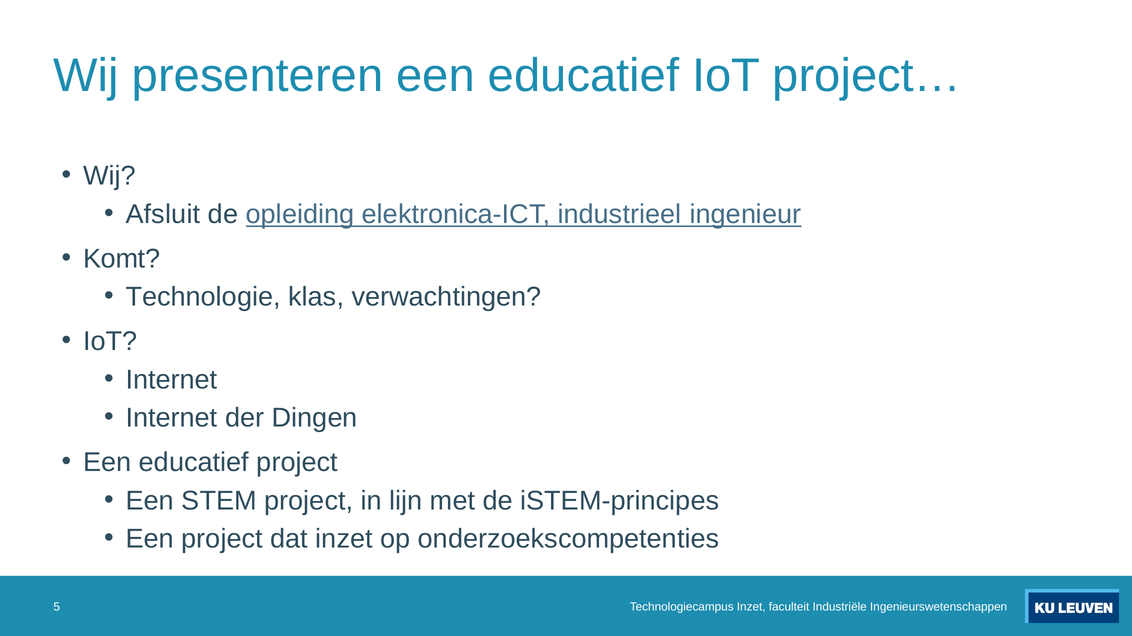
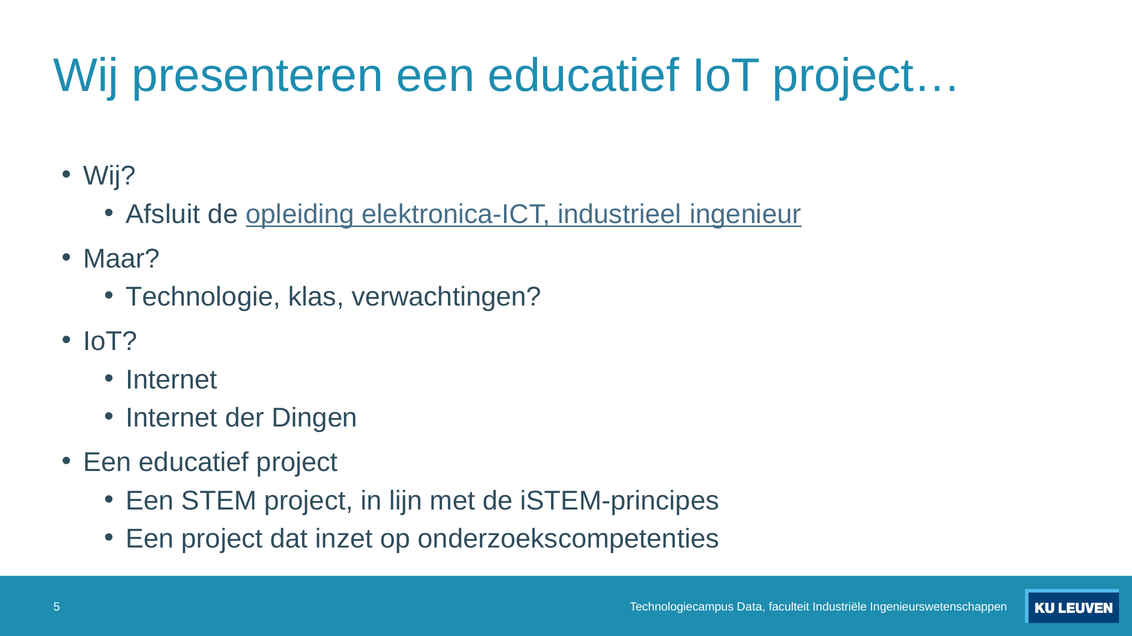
Komt: Komt -> Maar
Technologiecampus Inzet: Inzet -> Data
